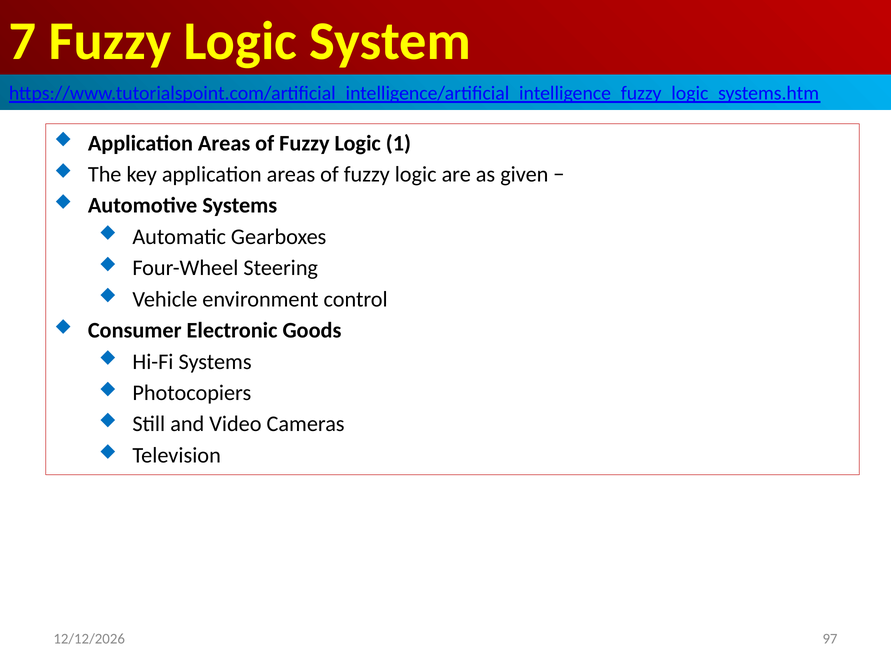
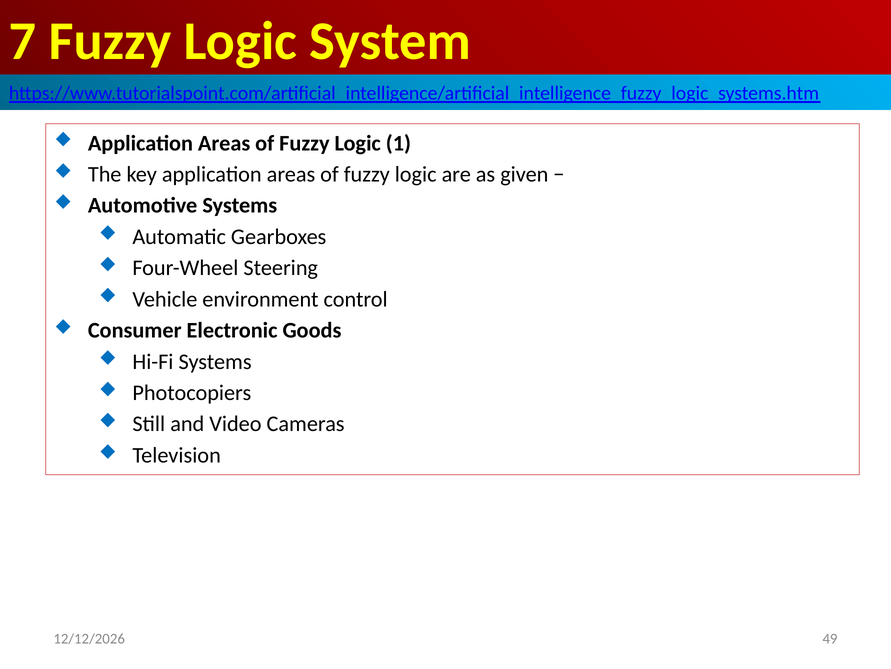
97: 97 -> 49
